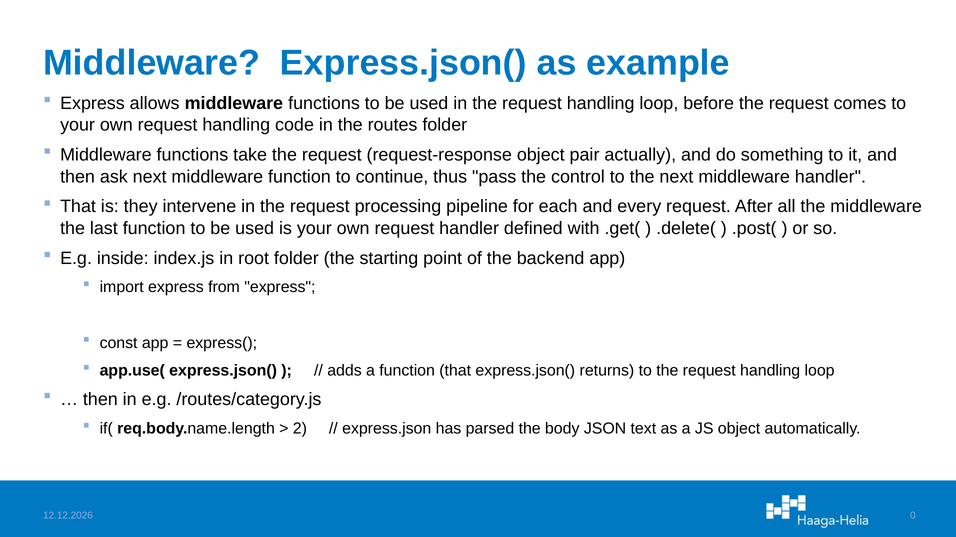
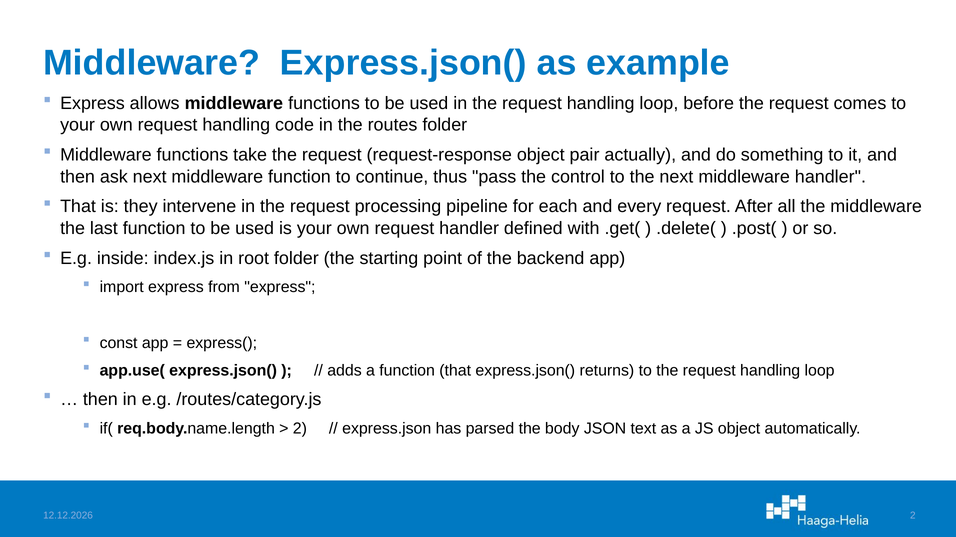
0 at (913, 516): 0 -> 2
